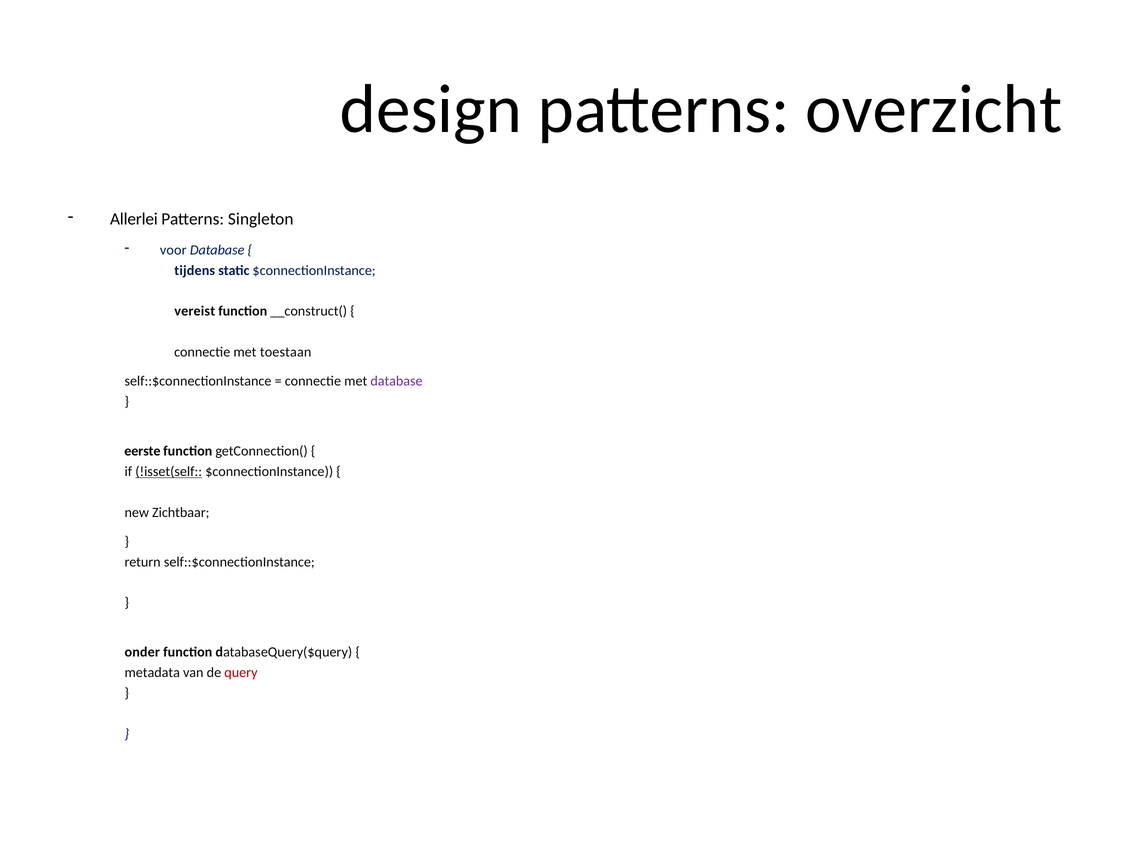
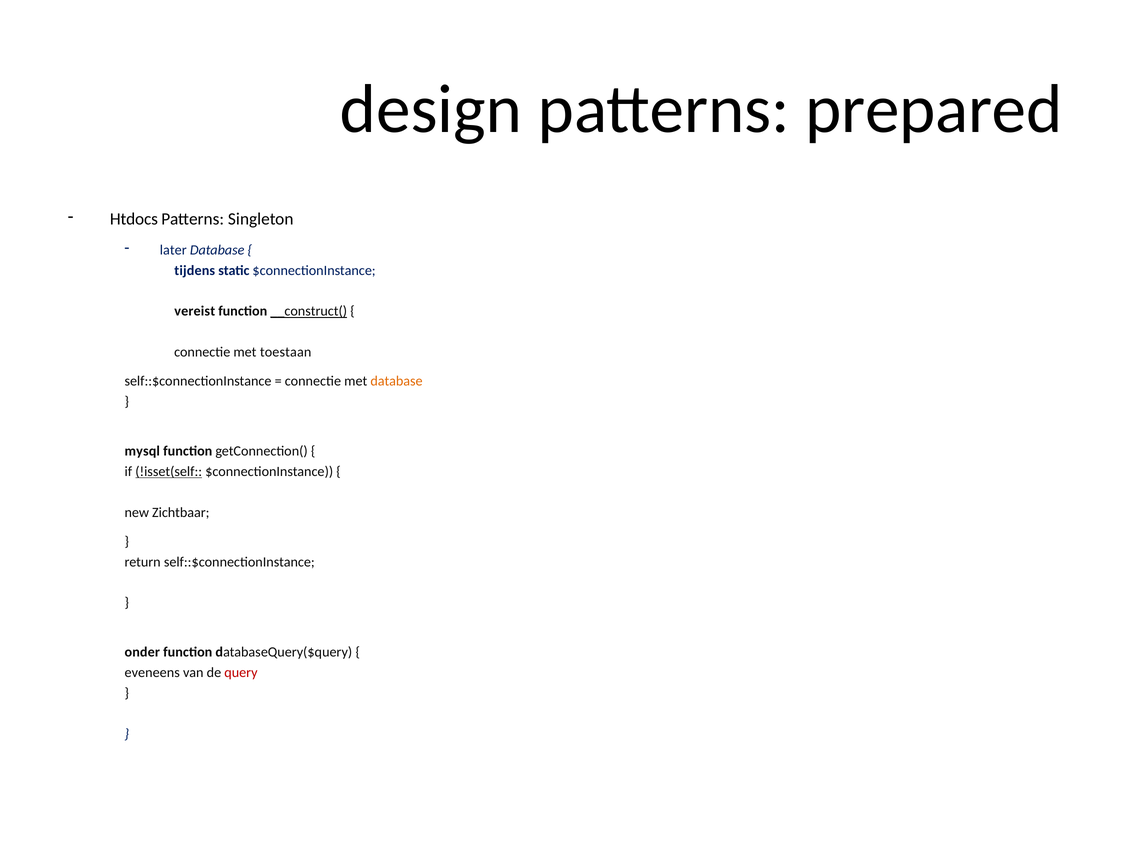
overzicht: overzicht -> prepared
Allerlei: Allerlei -> Htdocs
voor: voor -> later
__construct( underline: none -> present
database at (397, 381) colour: purple -> orange
eerste: eerste -> mysql
metadata: metadata -> eveneens
